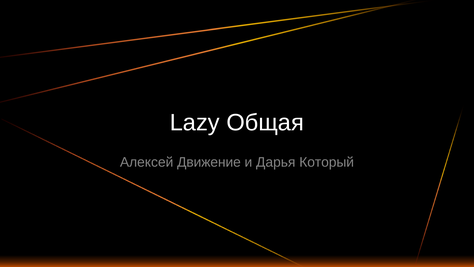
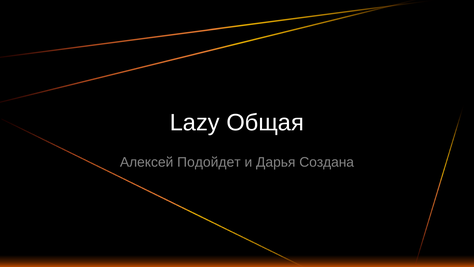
Движение: Движение -> Подойдет
Который: Который -> Создана
